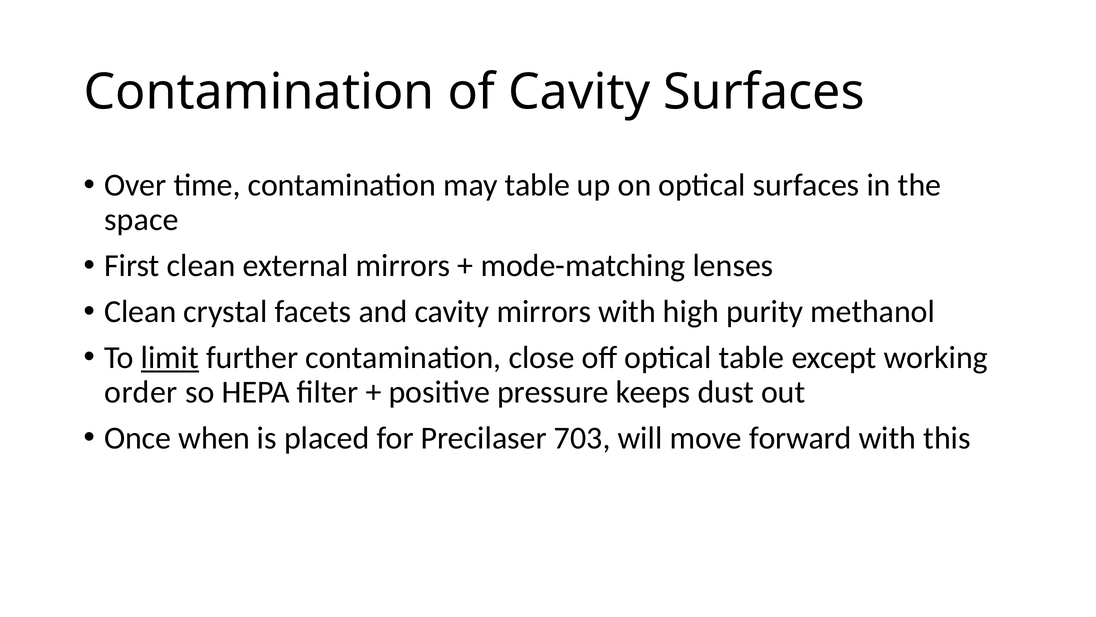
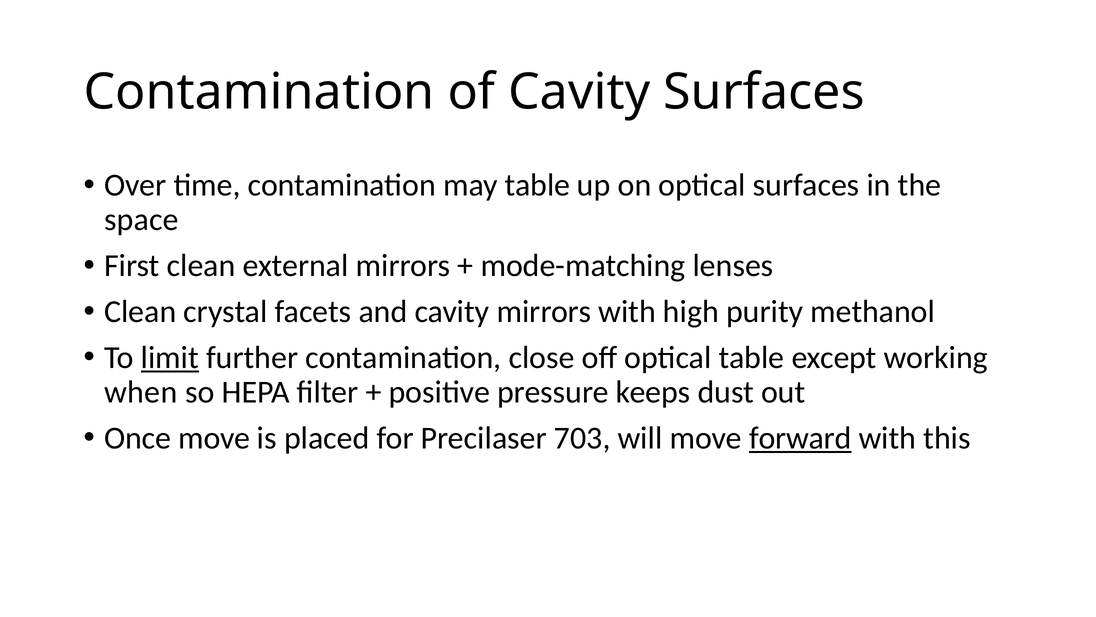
order: order -> when
Once when: when -> move
forward underline: none -> present
